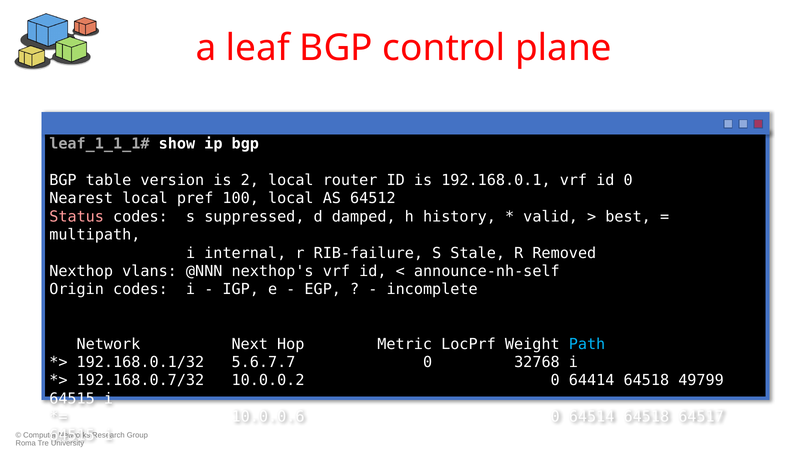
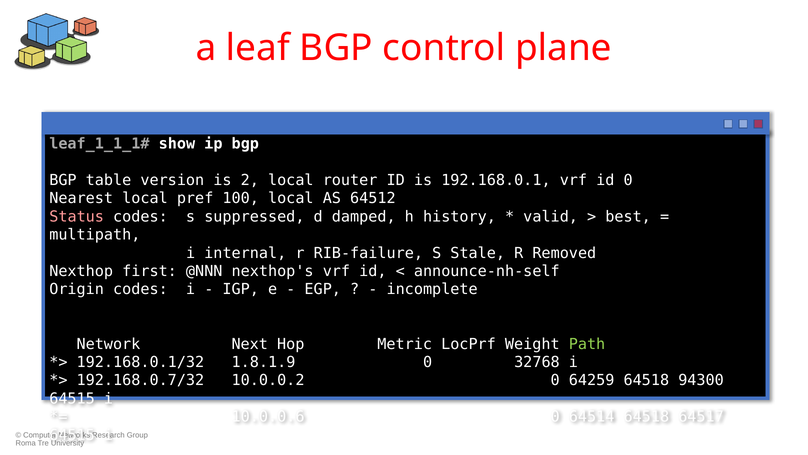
vlans: vlans -> first
Path colour: light blue -> light green
5.6.7.7: 5.6.7.7 -> 1.8.1.9
64414: 64414 -> 64259
49799: 49799 -> 94300
